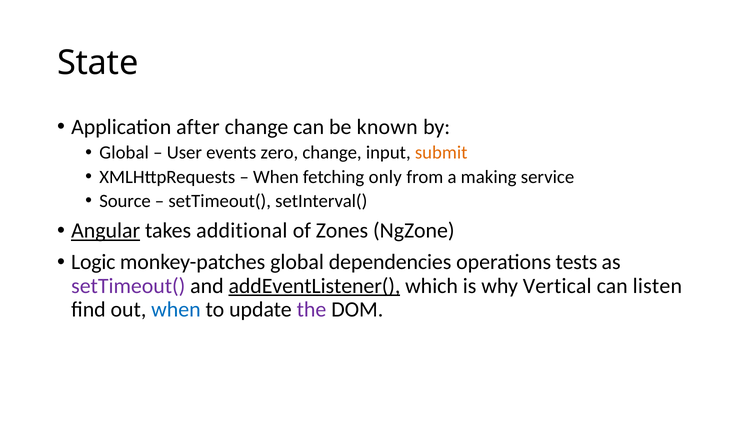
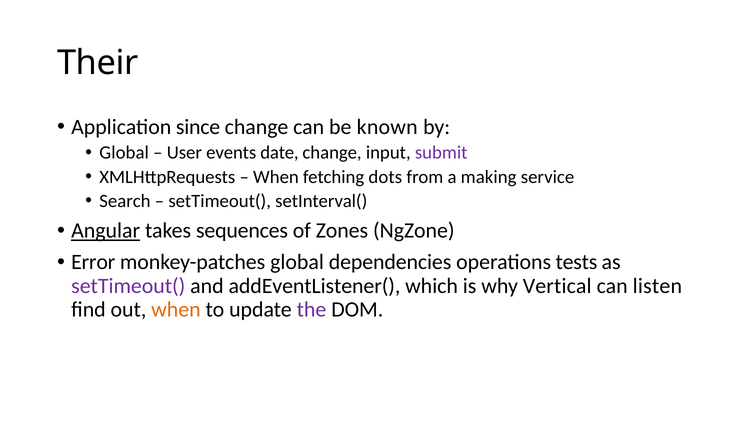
State: State -> Their
after: after -> since
zero: zero -> date
submit colour: orange -> purple
only: only -> dots
Source: Source -> Search
additional: additional -> sequences
Logic: Logic -> Error
addEventListener( underline: present -> none
when at (176, 309) colour: blue -> orange
